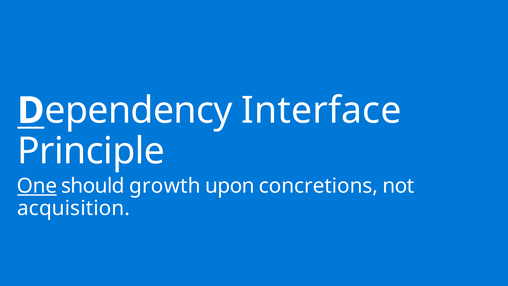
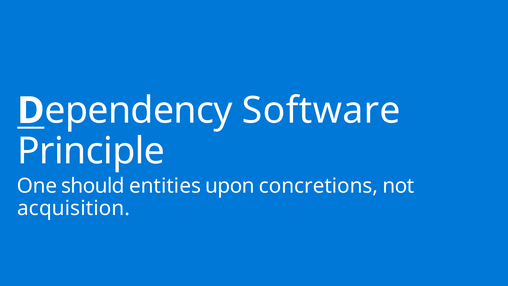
Interface: Interface -> Software
One underline: present -> none
growth: growth -> entities
